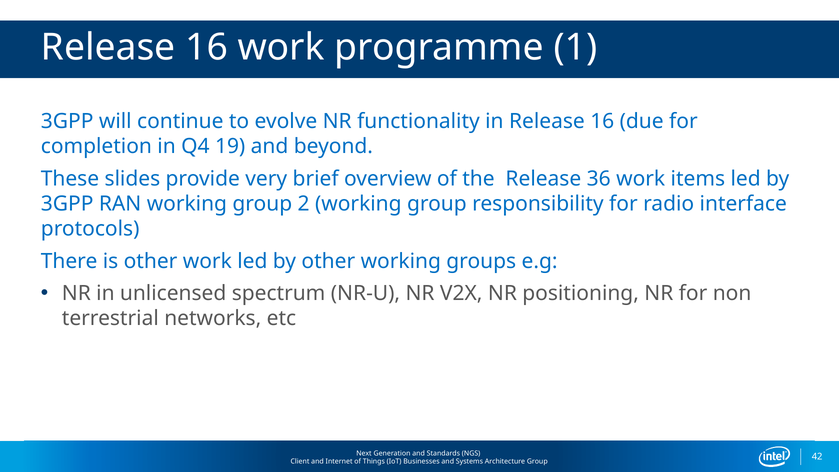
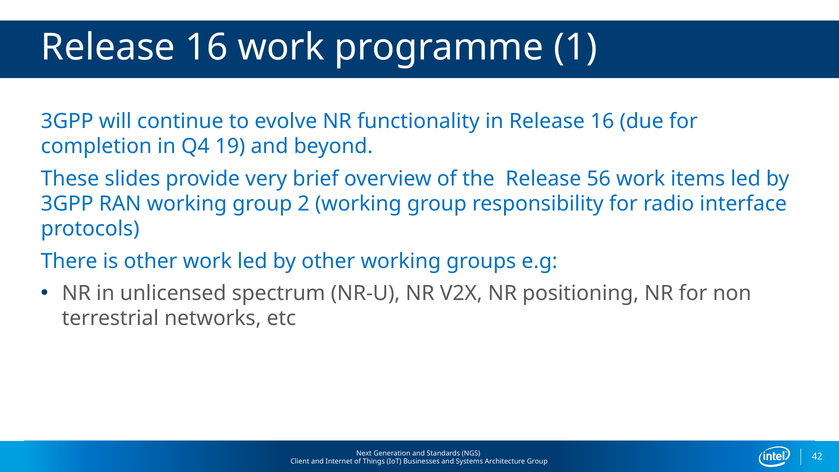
36: 36 -> 56
